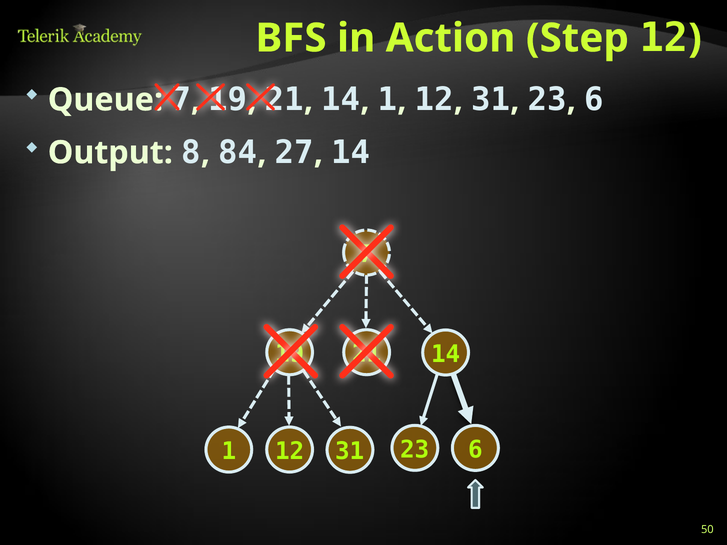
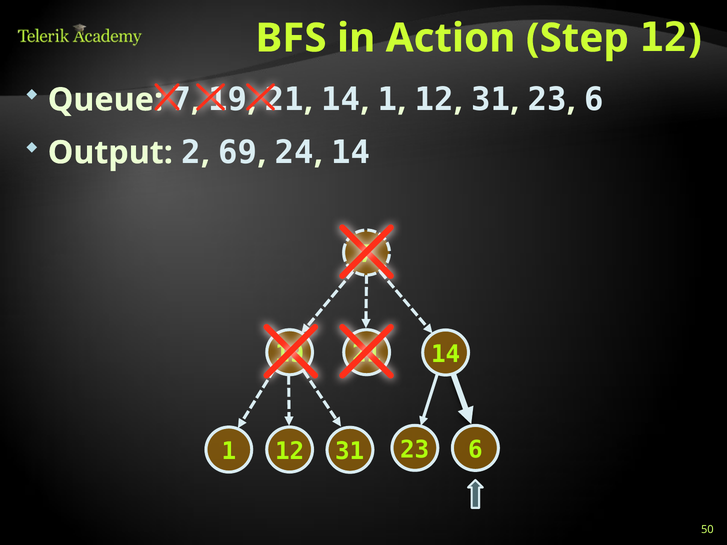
8: 8 -> 2
84: 84 -> 69
27: 27 -> 24
